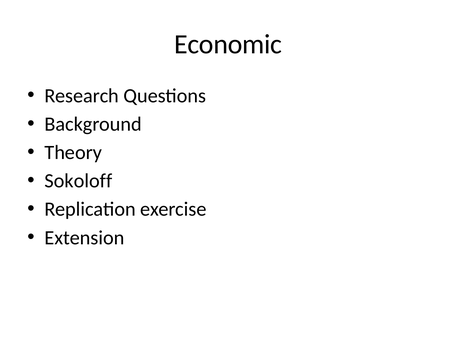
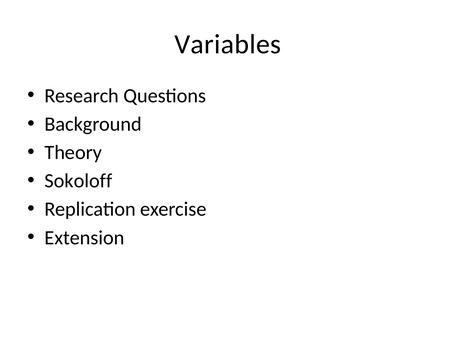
Economic: Economic -> Variables
